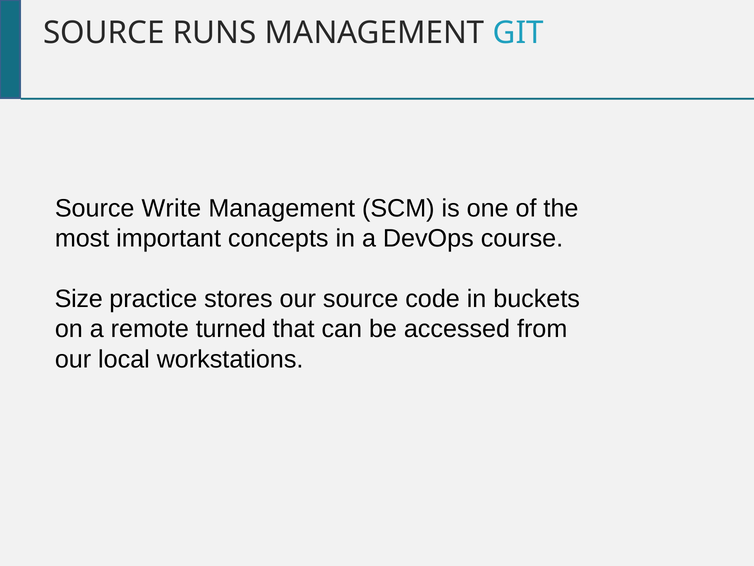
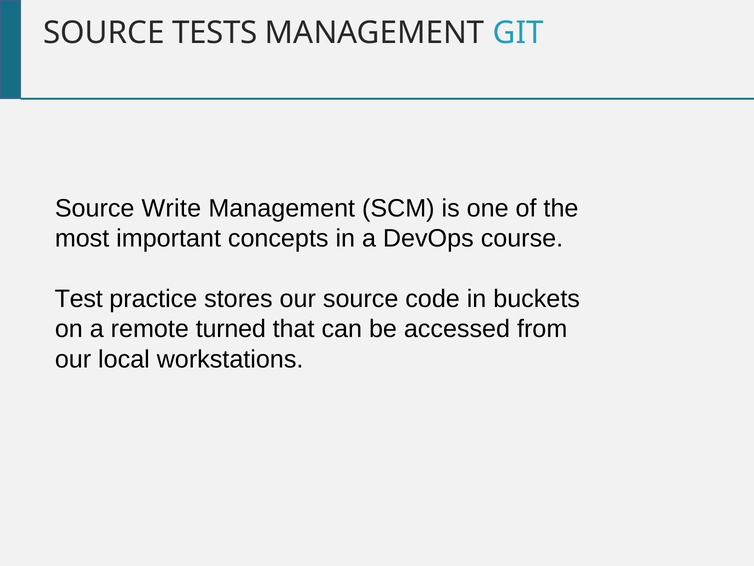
RUNS: RUNS -> TESTS
Size: Size -> Test
